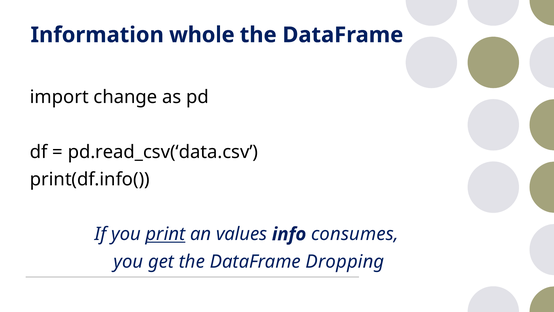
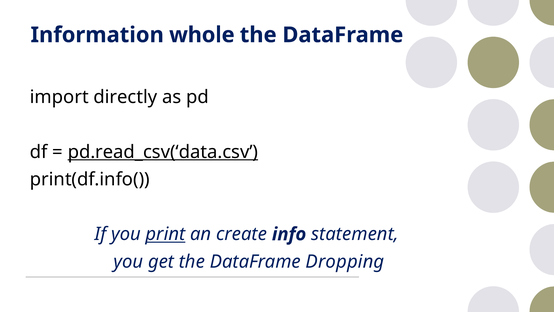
change: change -> directly
pd.read_csv(‘data.csv underline: none -> present
values: values -> create
consumes: consumes -> statement
